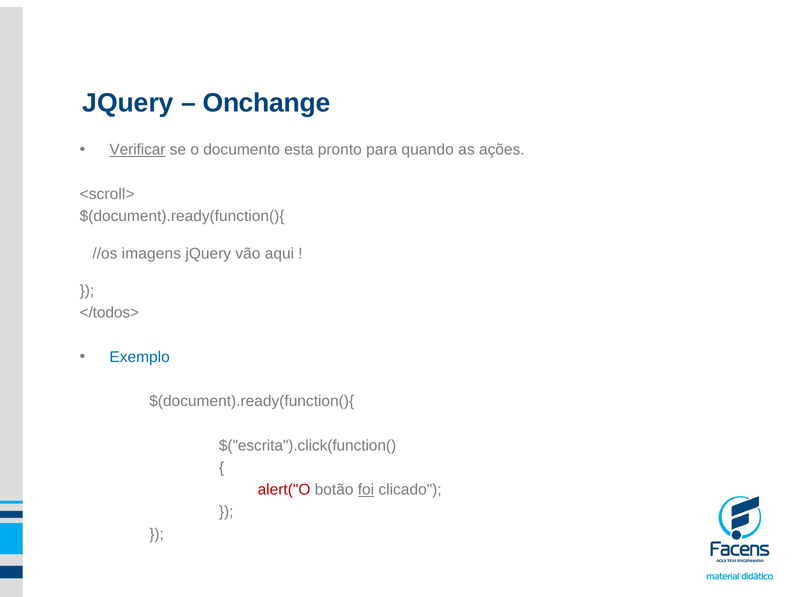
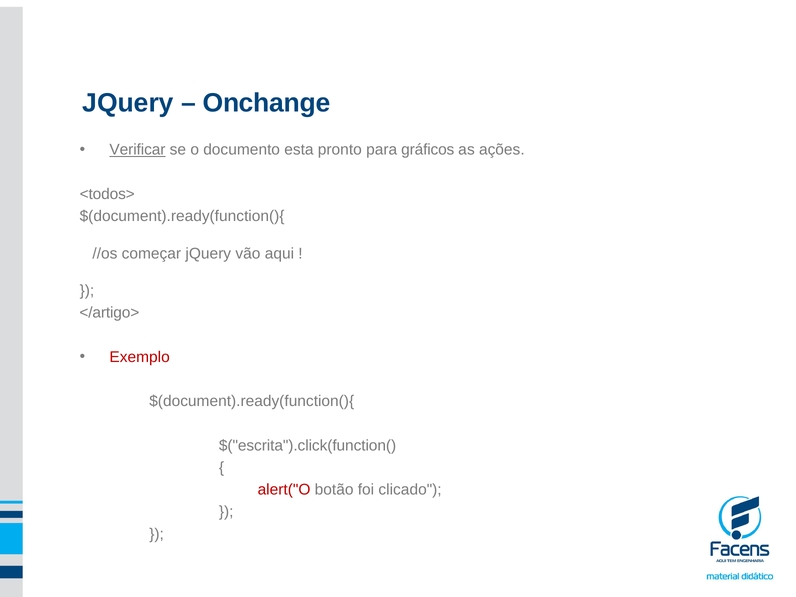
quando: quando -> gráficos
<scroll>: <scroll> -> <todos>
imagens: imagens -> começar
</todos>: </todos> -> </artigo>
Exemplo colour: blue -> red
foi underline: present -> none
